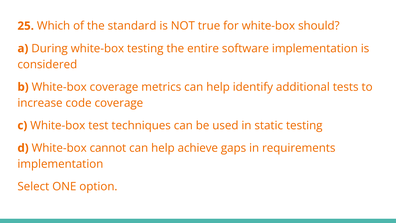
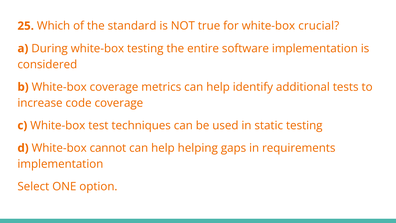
should: should -> crucial
achieve: achieve -> helping
